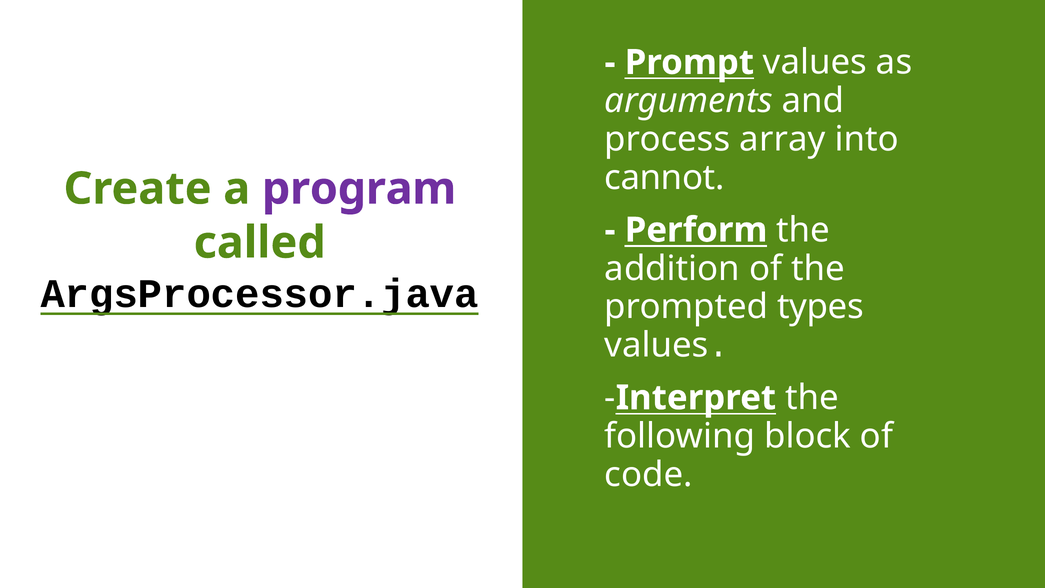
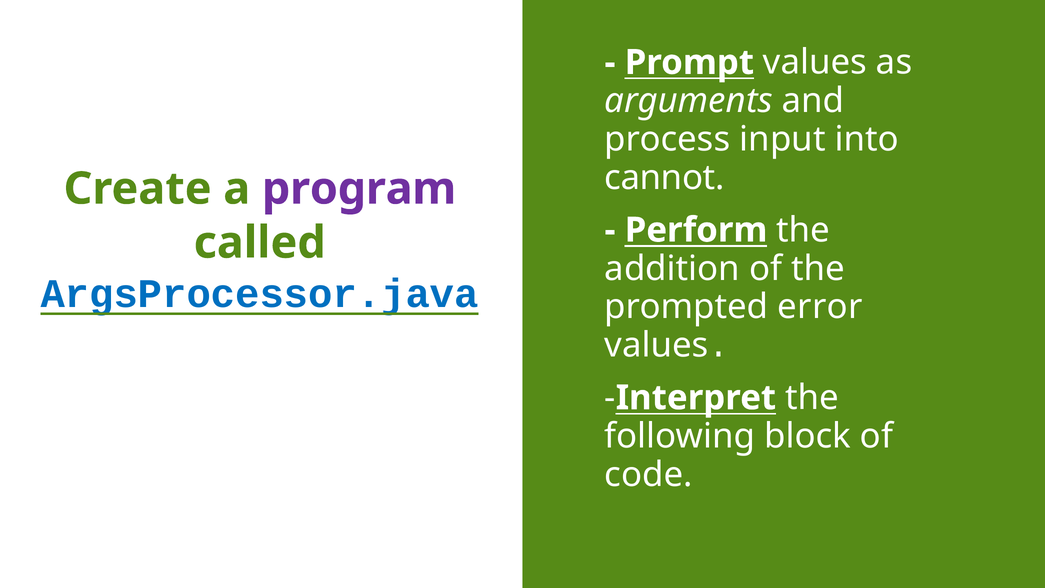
array: array -> input
ArgsProcessor.java colour: black -> blue
types: types -> error
